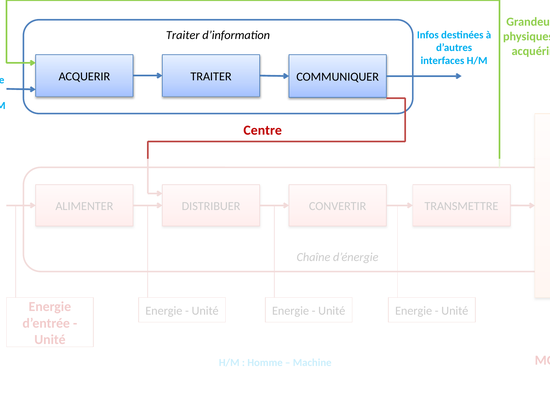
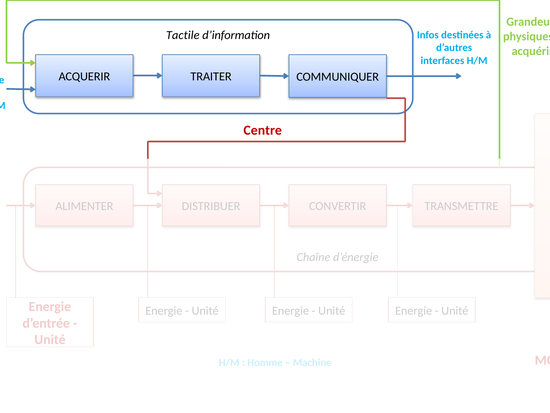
Traiter at (183, 35): Traiter -> Tactile
